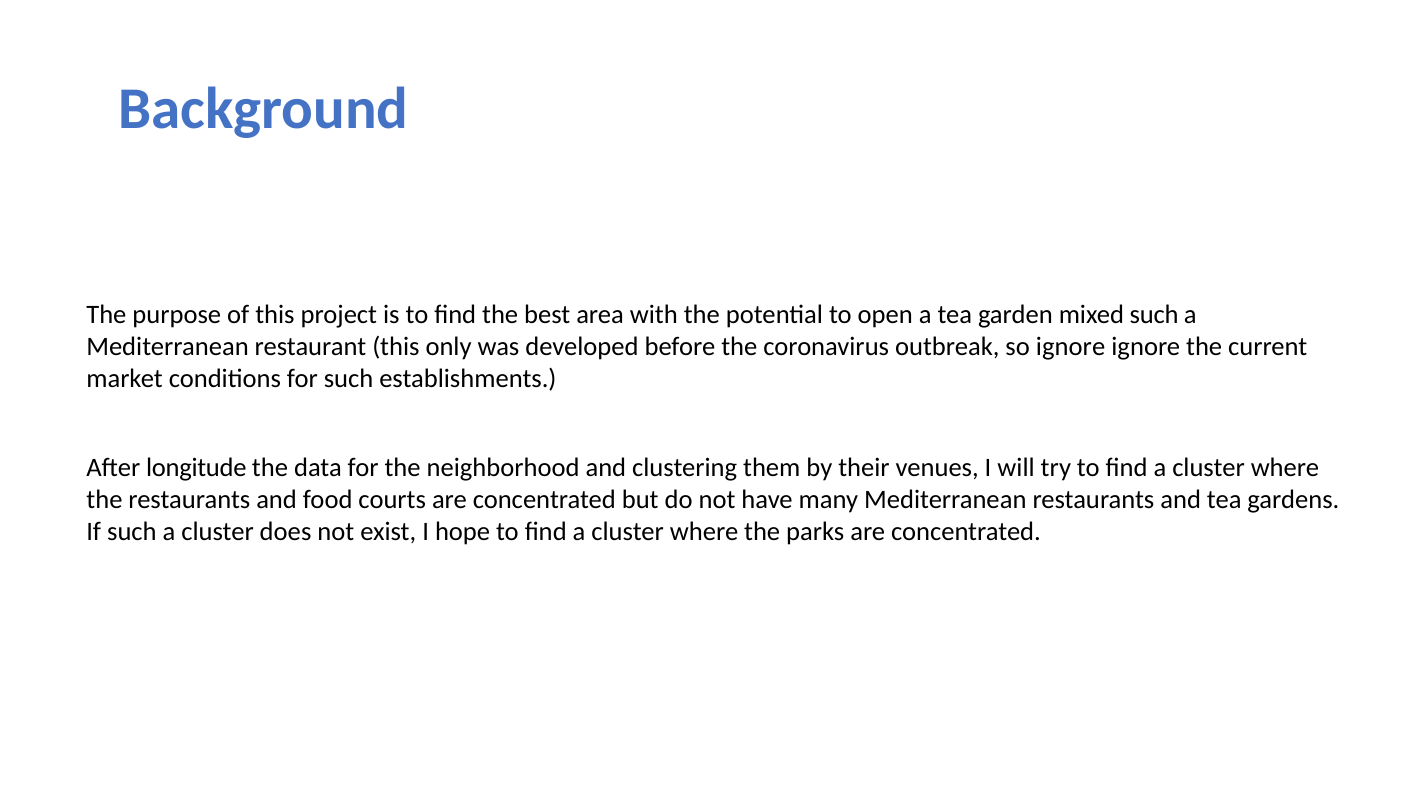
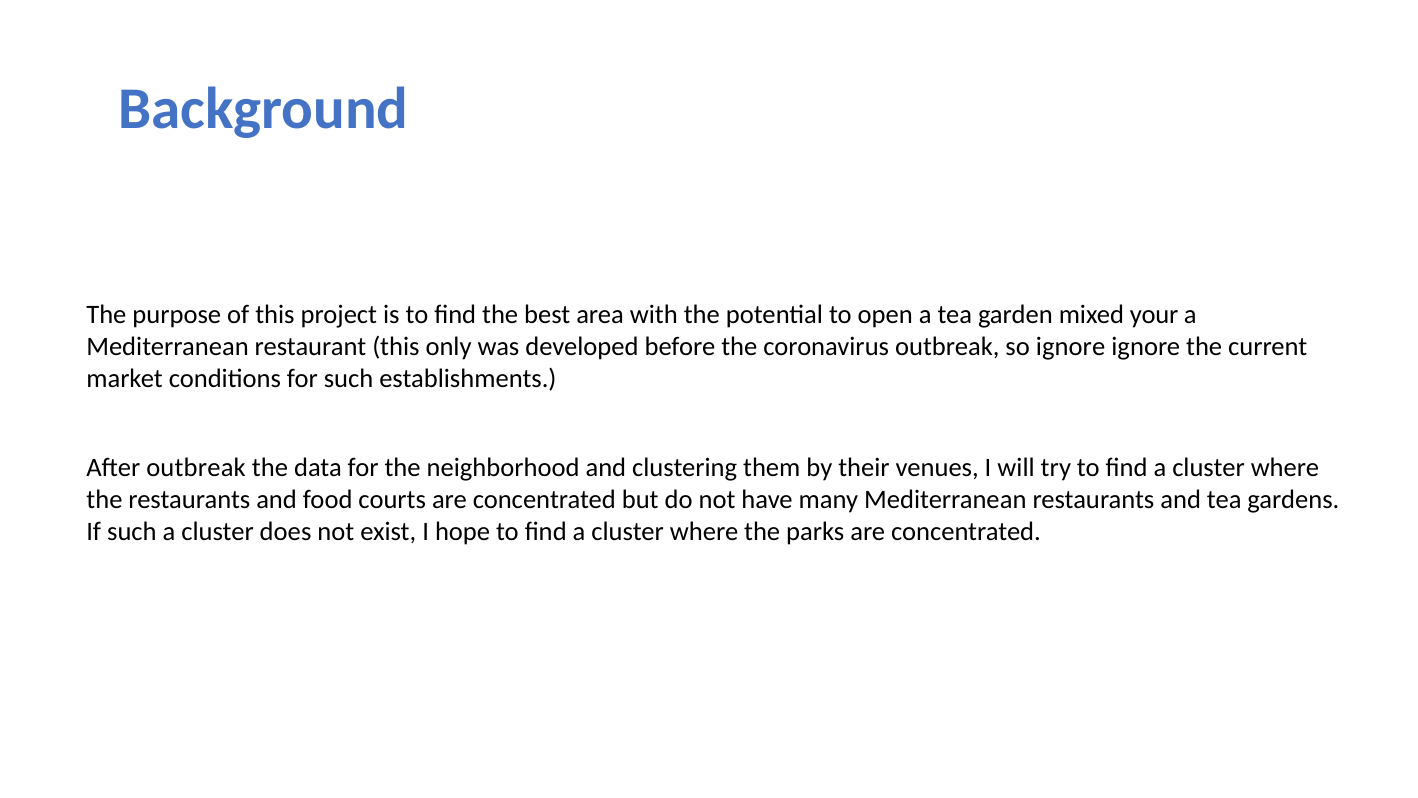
mixed such: such -> your
After longitude: longitude -> outbreak
